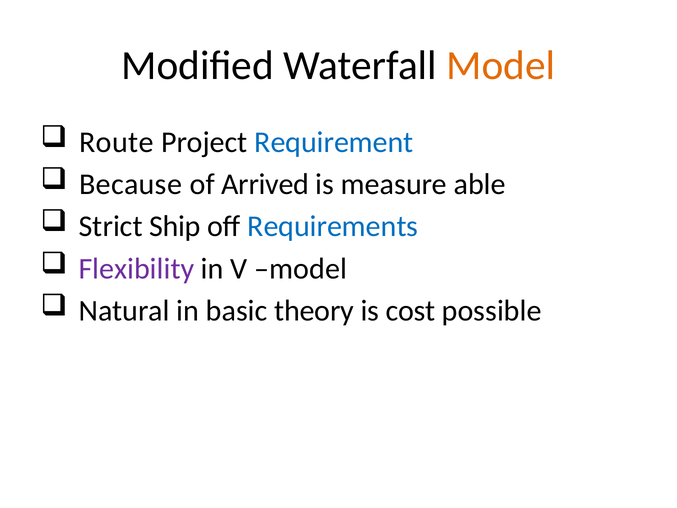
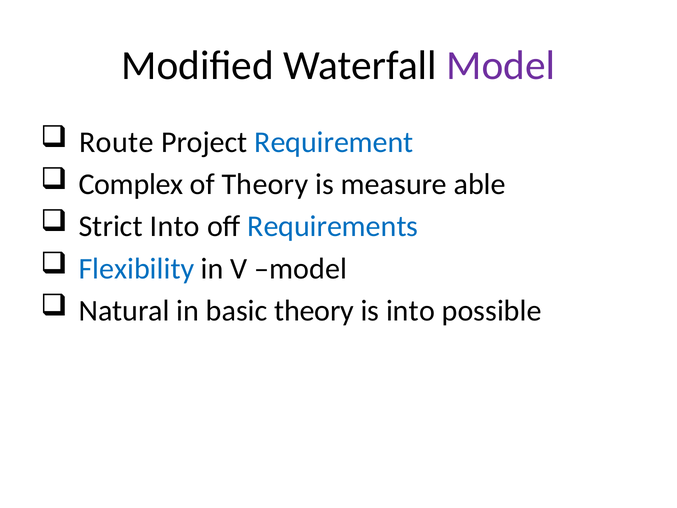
Model at (501, 66) colour: orange -> purple
Because: Because -> Complex
of Arrived: Arrived -> Theory
Strict Ship: Ship -> Into
Flexibility colour: purple -> blue
is cost: cost -> into
